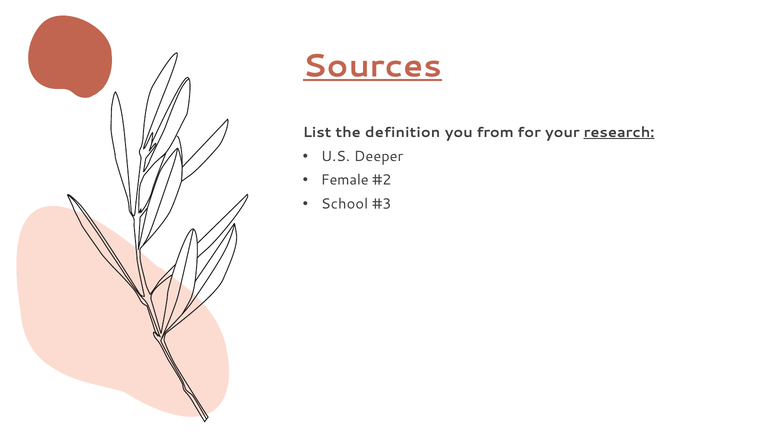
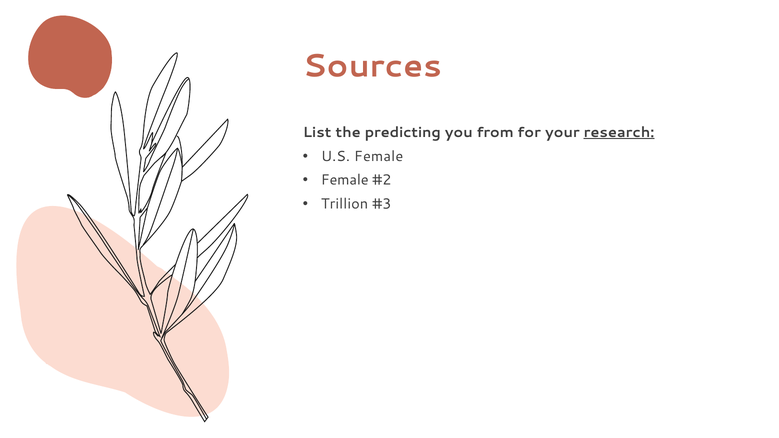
Sources underline: present -> none
definition: definition -> predicting
U.S Deeper: Deeper -> Female
School: School -> Trillion
